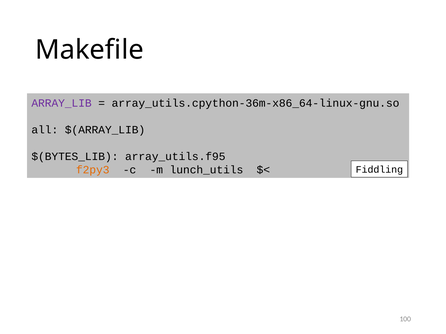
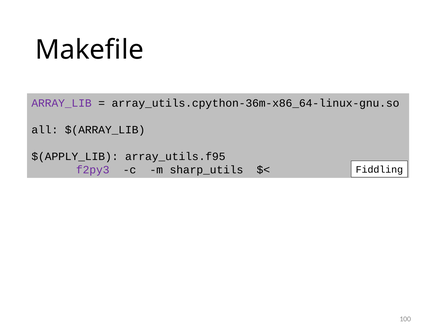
$(BYTES_LIB: $(BYTES_LIB -> $(APPLY_LIB
f2py3 colour: orange -> purple
lunch_utils: lunch_utils -> sharp_utils
